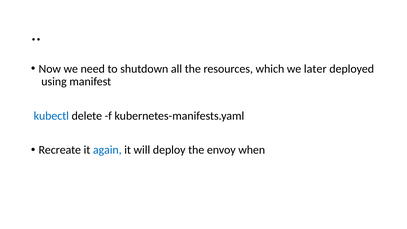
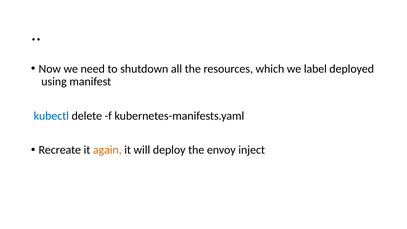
later: later -> label
again colour: blue -> orange
when: when -> inject
